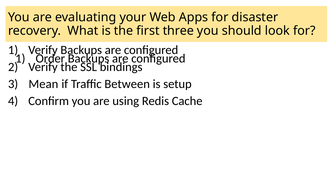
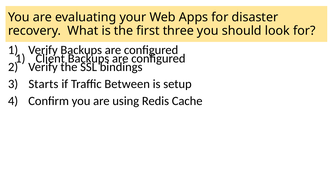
Order: Order -> Client
Mean: Mean -> Starts
